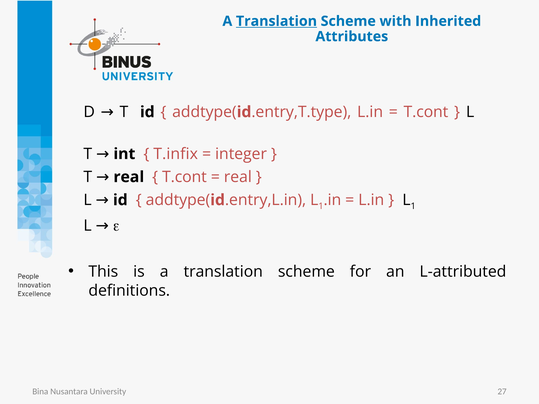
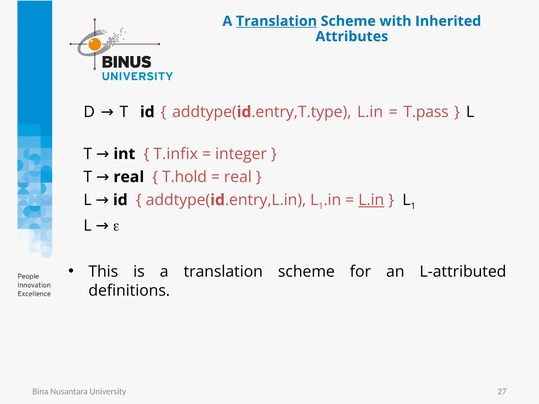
T.cont at (426, 112): T.cont -> T.pass
T.cont at (184, 177): T.cont -> T.hold
L.in at (371, 200) underline: none -> present
